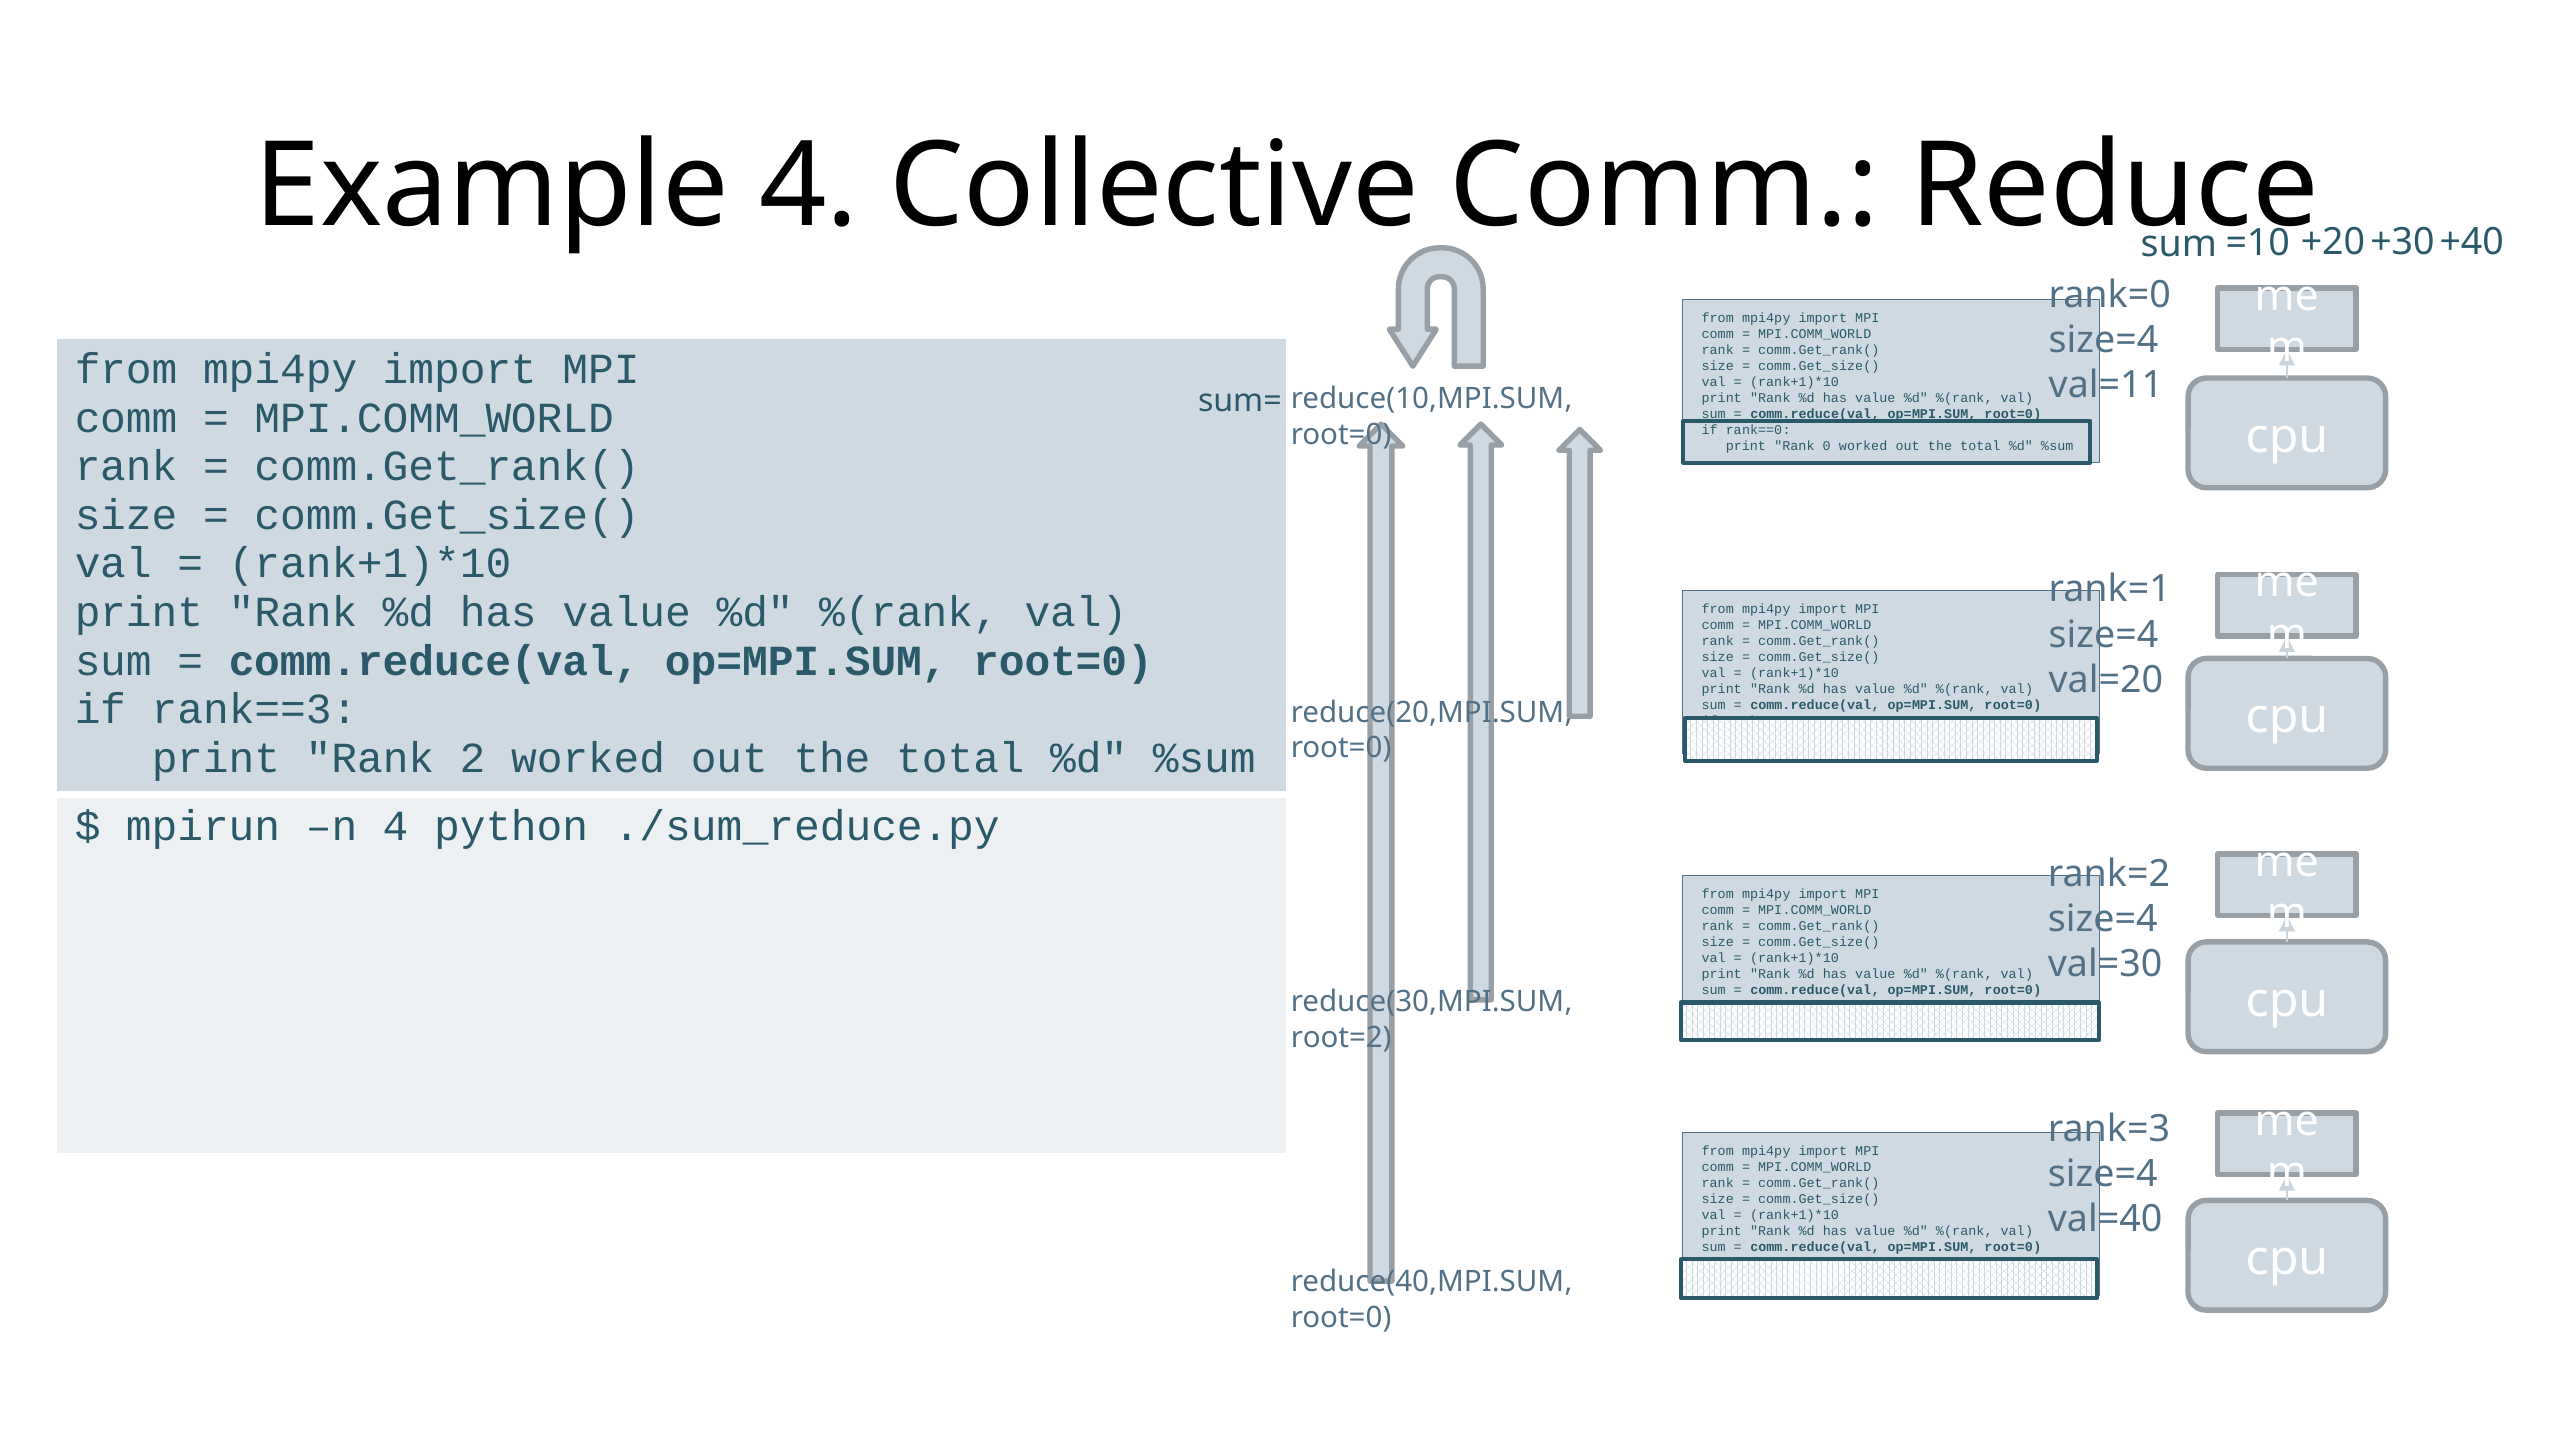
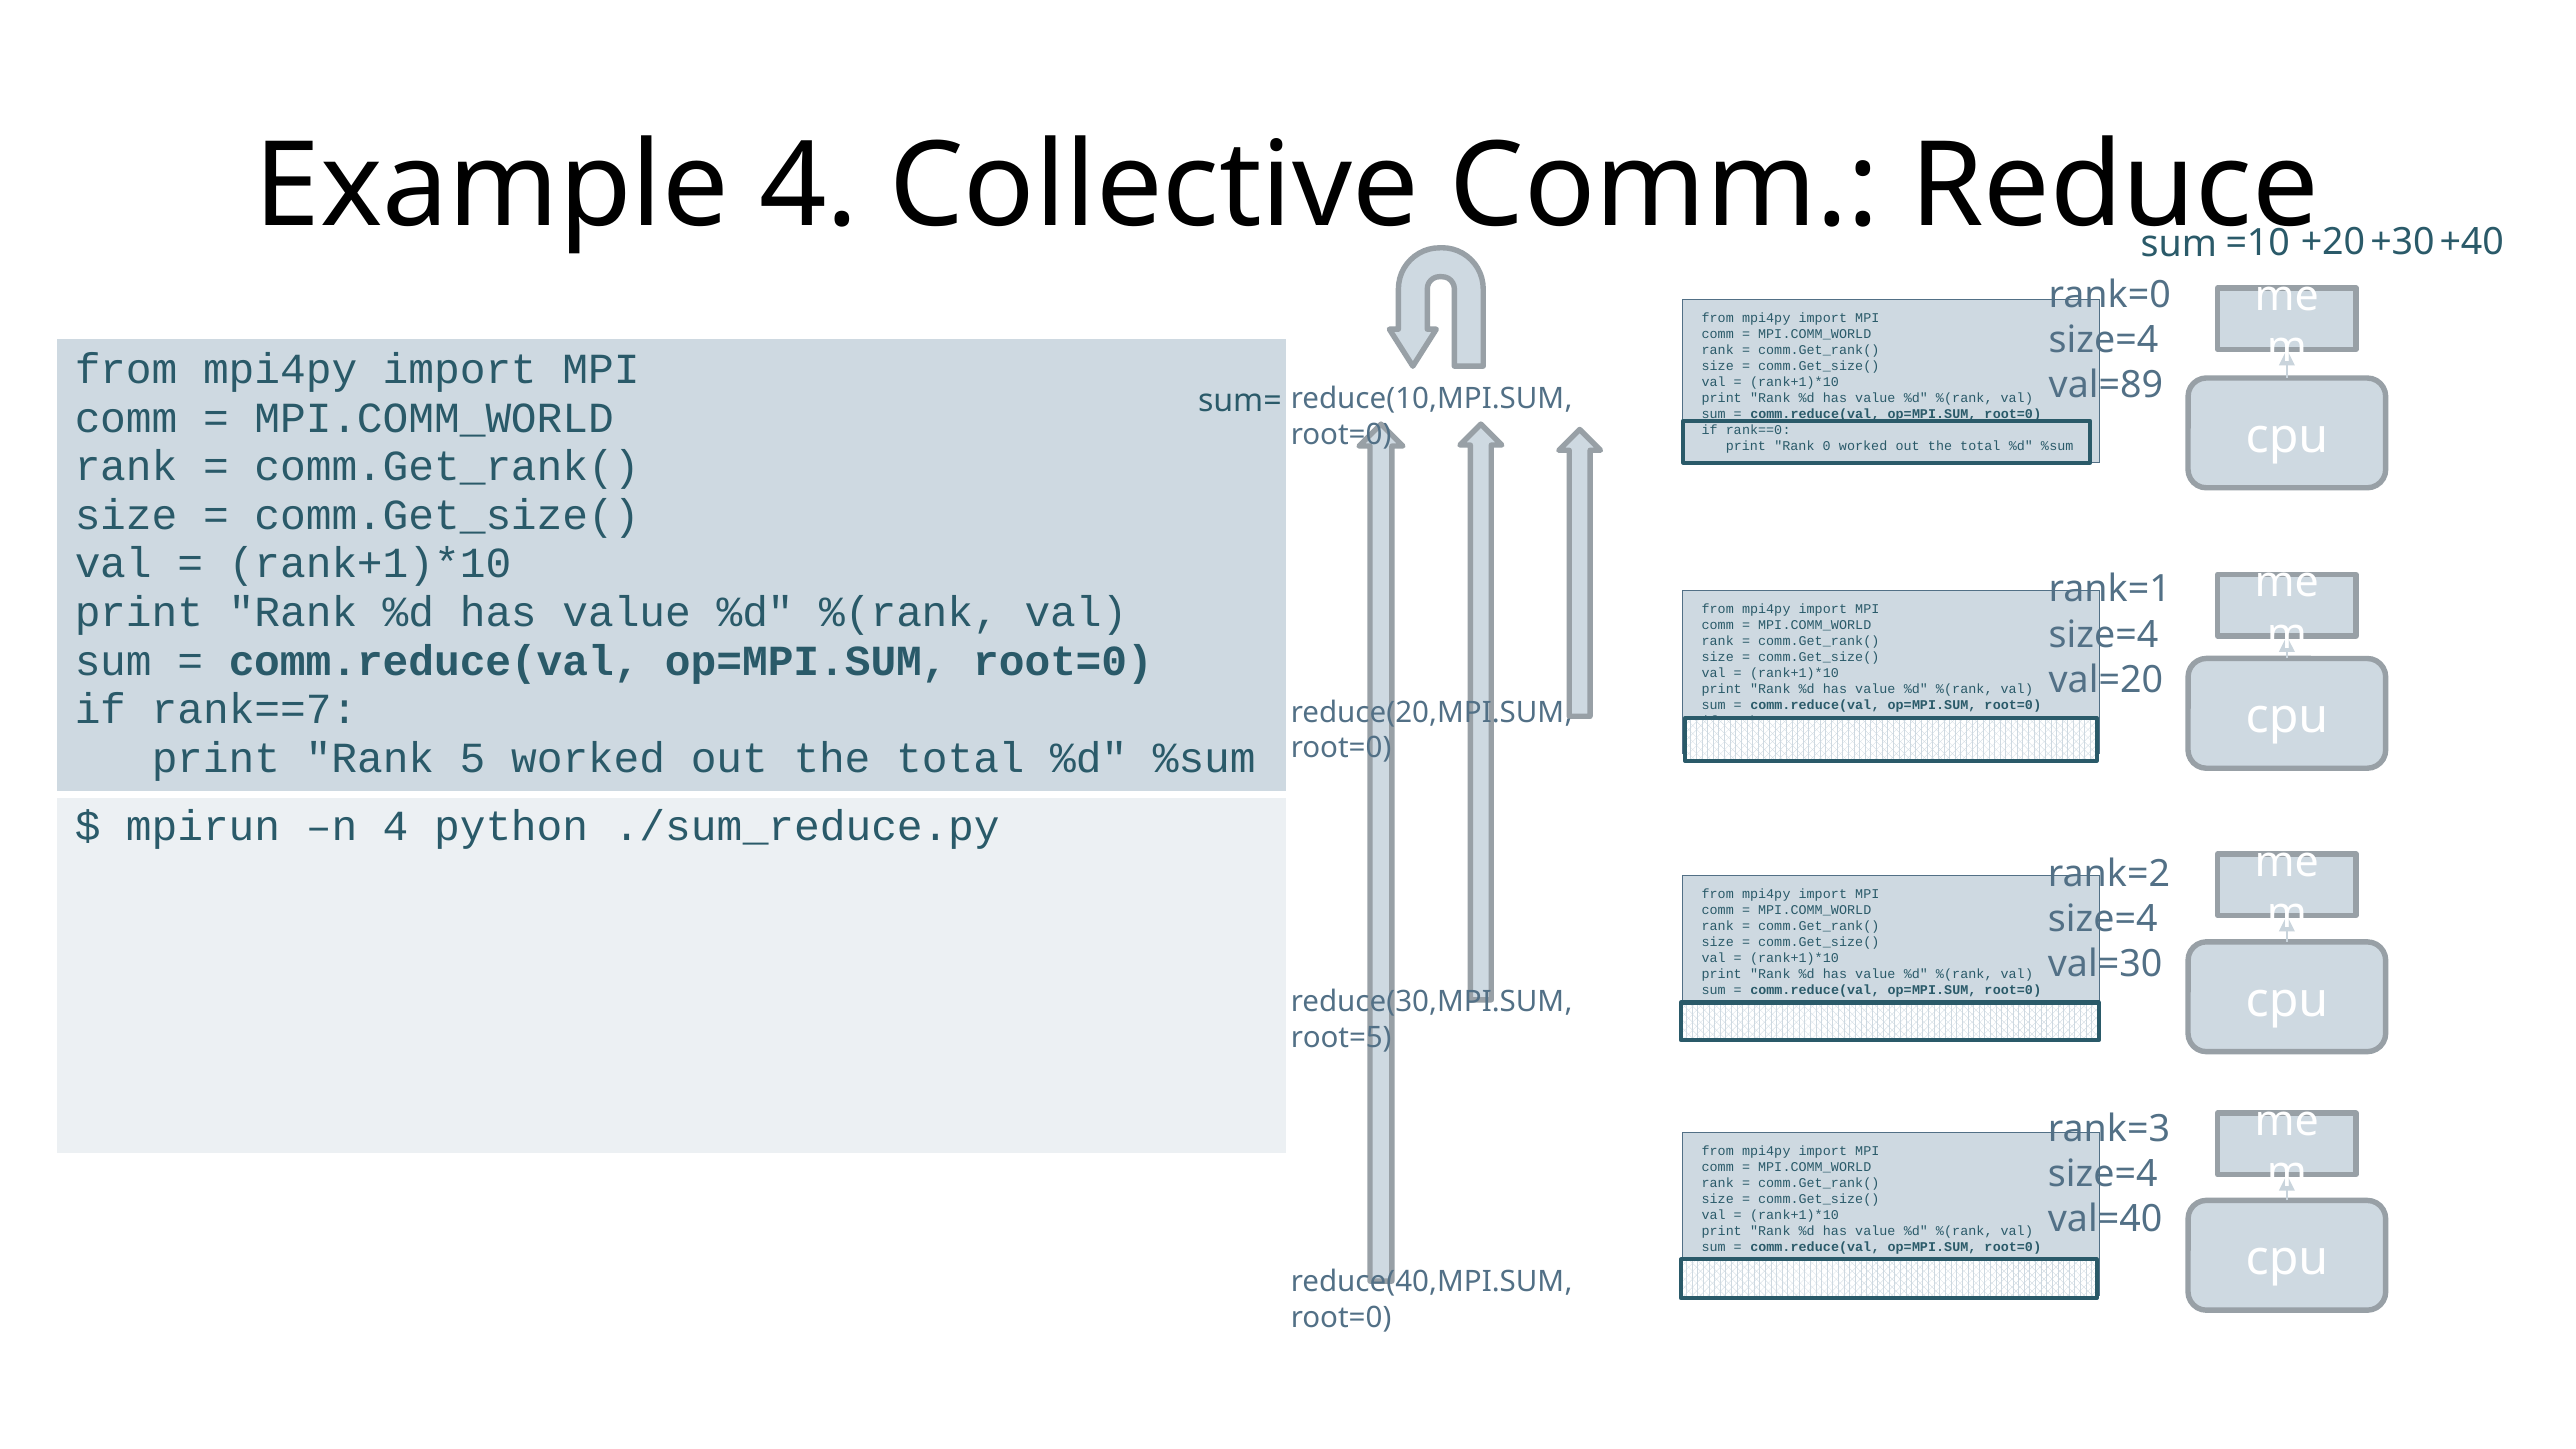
val=11: val=11 -> val=89
rank==3: rank==3 -> rank==7
2: 2 -> 5
root=2: root=2 -> root=5
